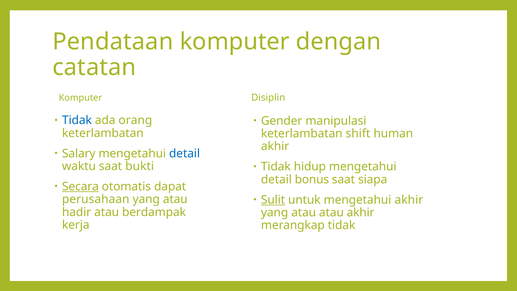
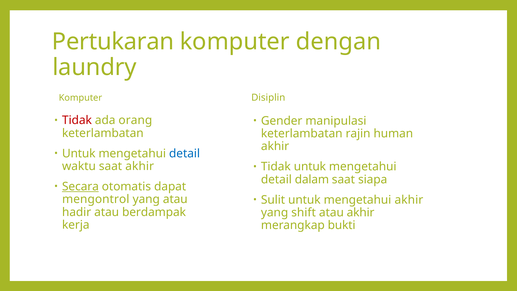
Pendataan: Pendataan -> Pertukaran
catatan: catatan -> laundry
Tidak at (77, 120) colour: blue -> red
shift: shift -> rajin
Salary at (79, 153): Salary -> Untuk
saat bukti: bukti -> akhir
Tidak hidup: hidup -> untuk
bonus: bonus -> dalam
perusahaan: perusahaan -> mengontrol
Sulit underline: present -> none
atau at (304, 212): atau -> shift
merangkap tidak: tidak -> bukti
